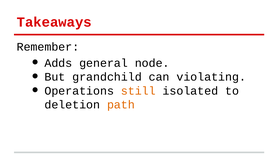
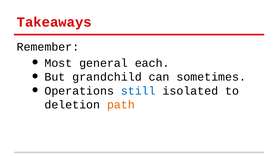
Adds: Adds -> Most
node: node -> each
violating: violating -> sometimes
still colour: orange -> blue
